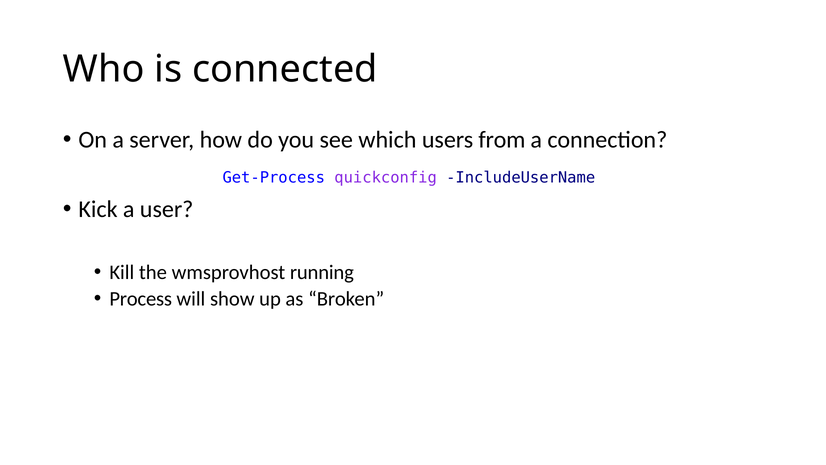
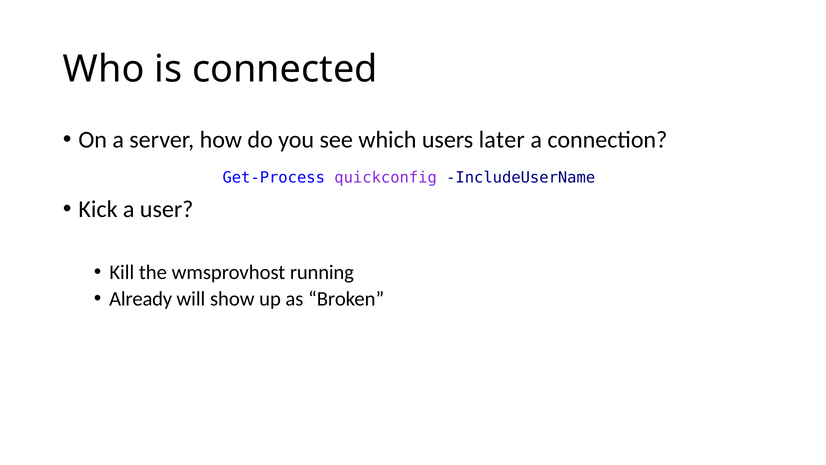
from: from -> later
Process: Process -> Already
